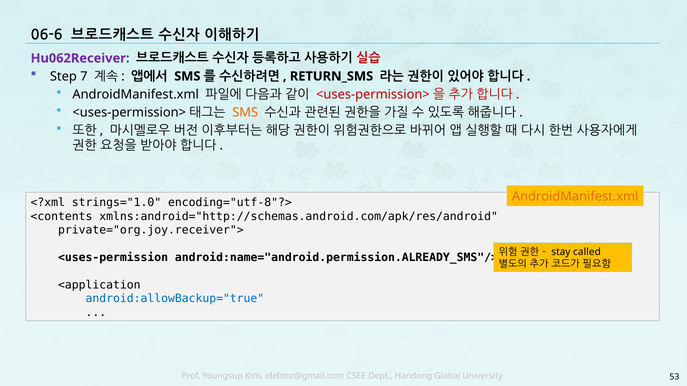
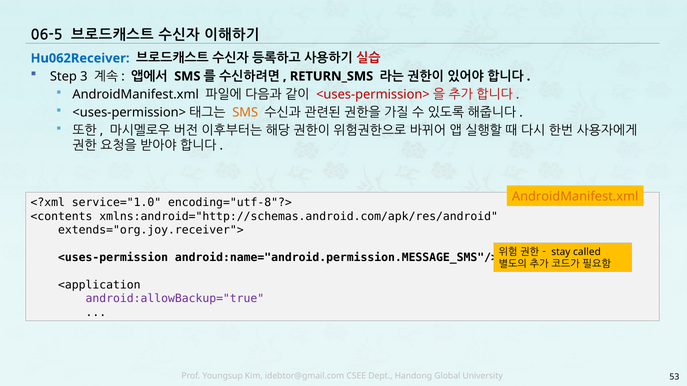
06-6: 06-6 -> 06-5
Hu062Receiver colour: purple -> blue
7: 7 -> 3
strings="1.0: strings="1.0 -> service="1.0
private="org.joy.receiver">: private="org.joy.receiver"> -> extends="org.joy.receiver">
android:name="android.permission.ALREADY_SMS"/>: android:name="android.permission.ALREADY_SMS"/> -> android:name="android.permission.MESSAGE_SMS"/>
android:allowBackup="true colour: blue -> purple
